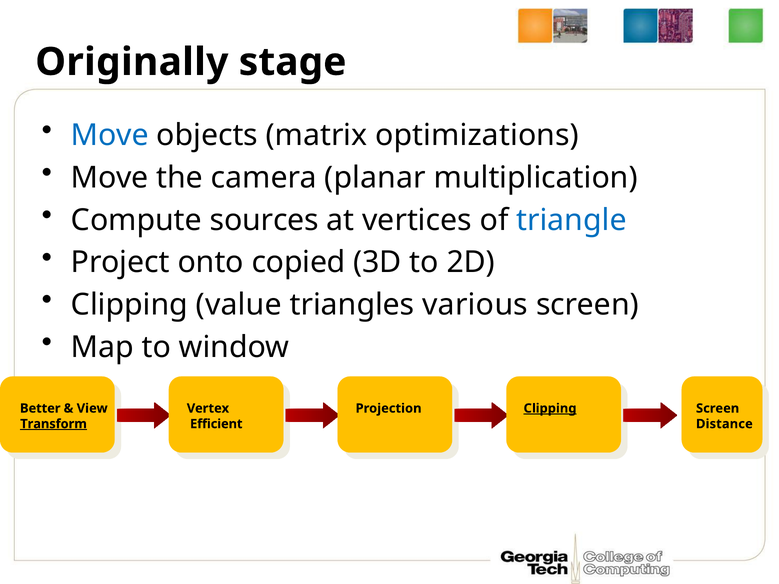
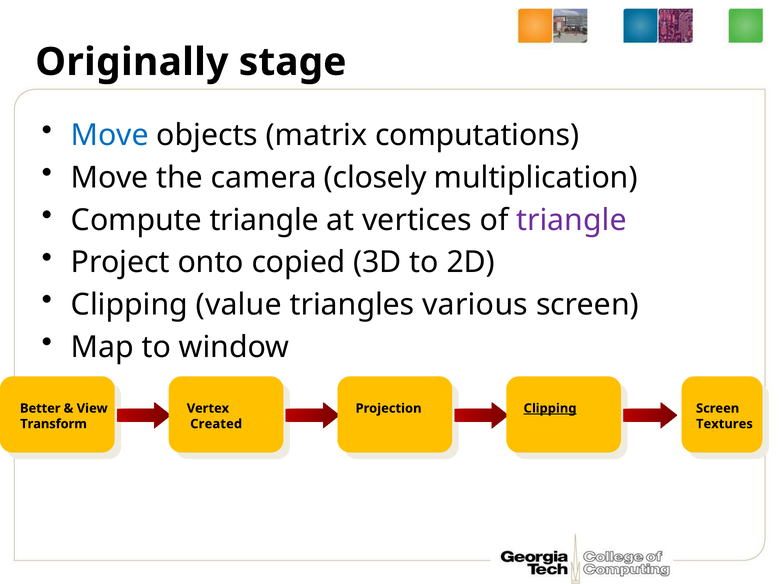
optimizations: optimizations -> computations
planar: planar -> closely
Compute sources: sources -> triangle
triangle at (571, 220) colour: blue -> purple
Transform underline: present -> none
Efficient: Efficient -> Created
Distance: Distance -> Textures
